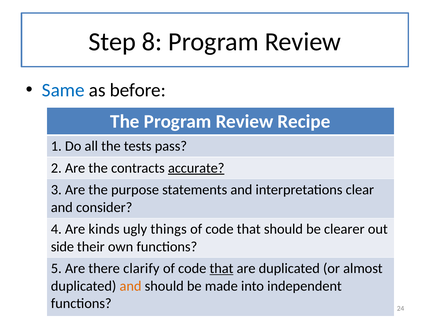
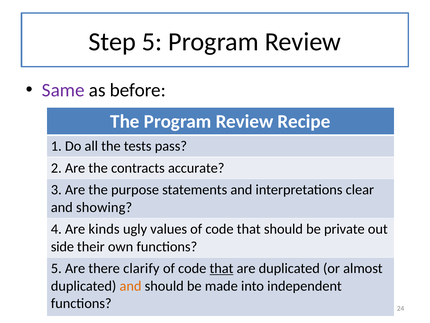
Step 8: 8 -> 5
Same colour: blue -> purple
accurate underline: present -> none
consider: consider -> showing
things: things -> values
clearer: clearer -> private
